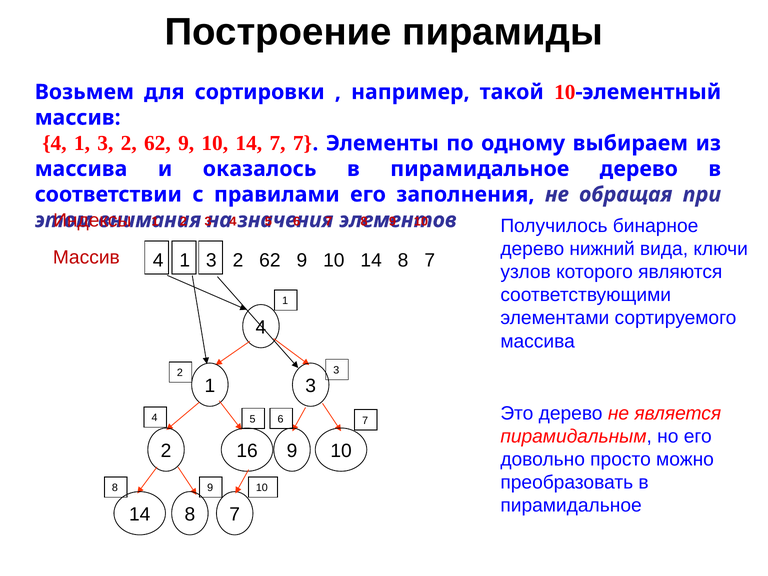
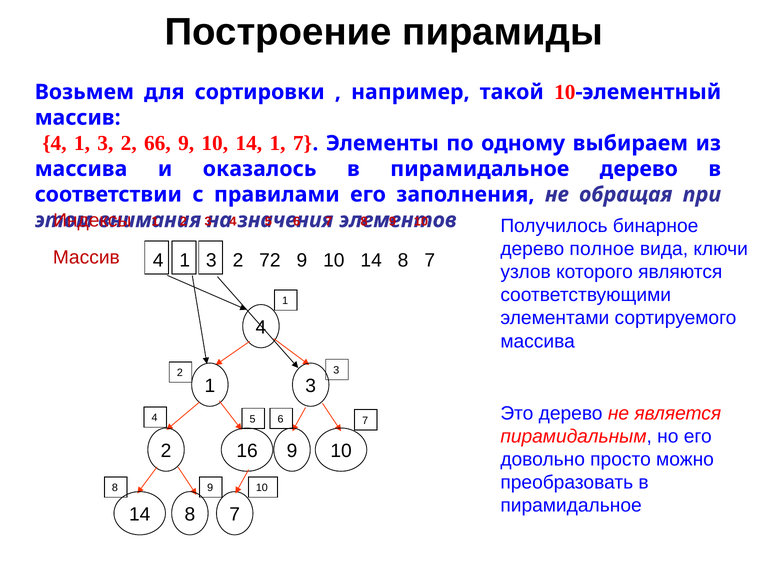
62 at (157, 143): 62 -> 66
14 7: 7 -> 1
нижний: нижний -> полное
62 at (270, 260): 62 -> 72
